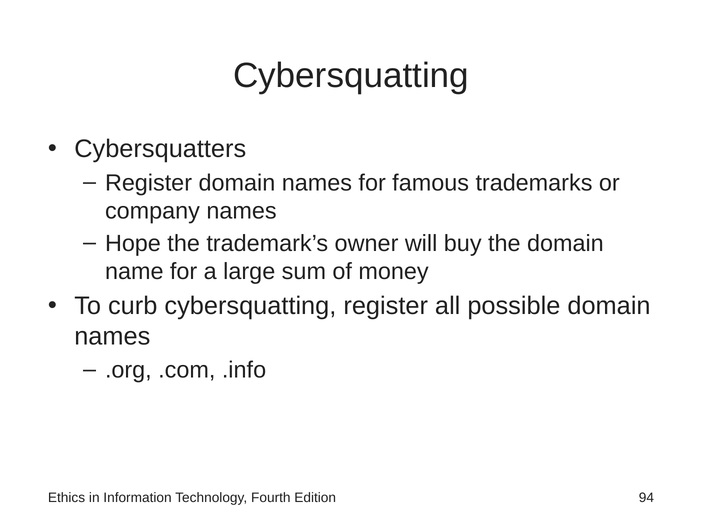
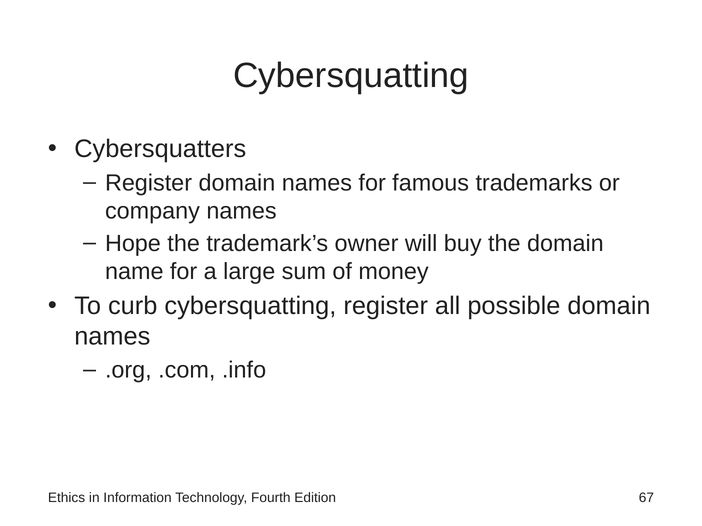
94: 94 -> 67
